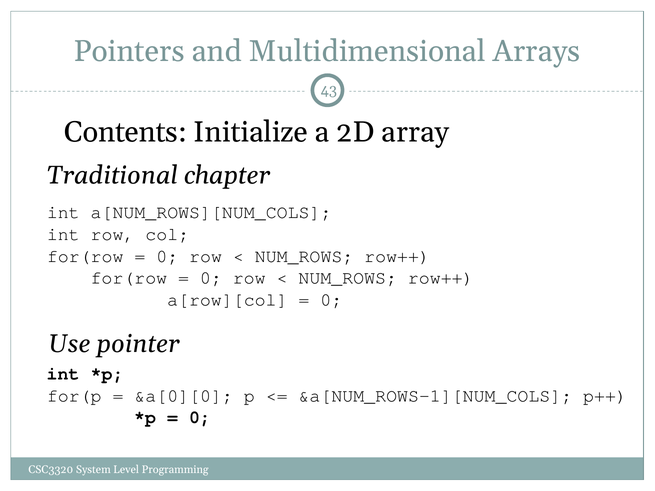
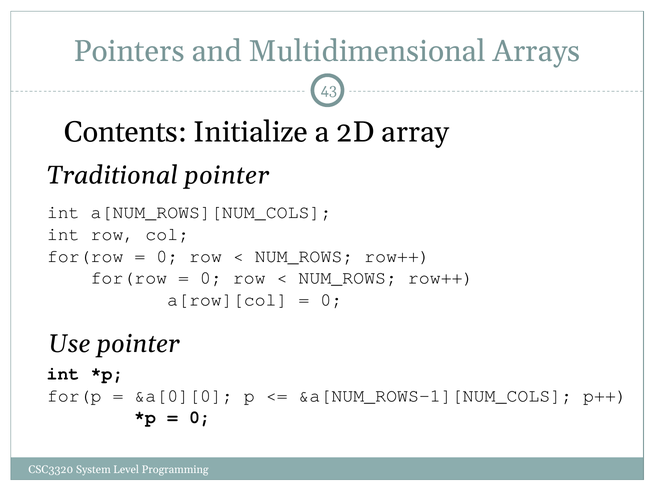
Traditional chapter: chapter -> pointer
